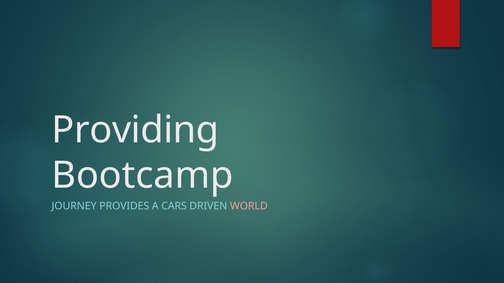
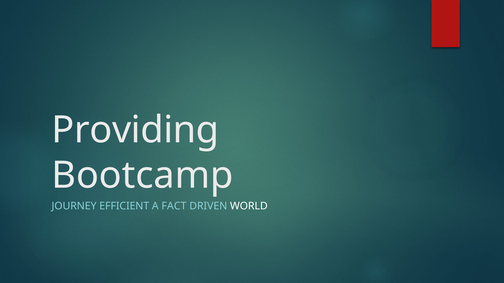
PROVIDES: PROVIDES -> EFFICIENT
CARS: CARS -> FACT
WORLD colour: pink -> white
